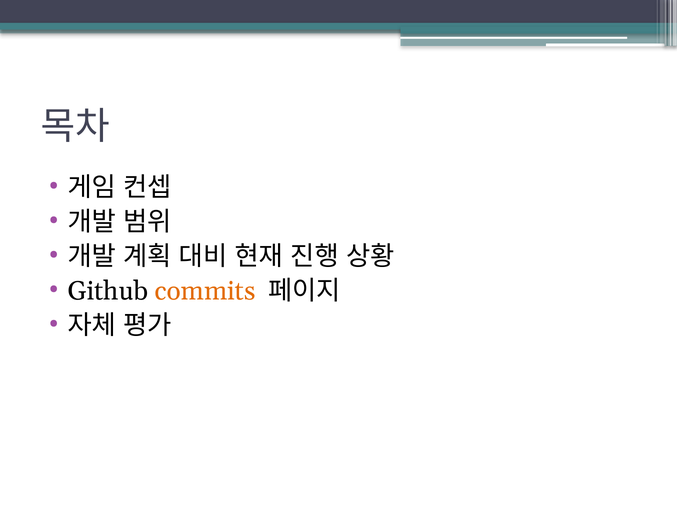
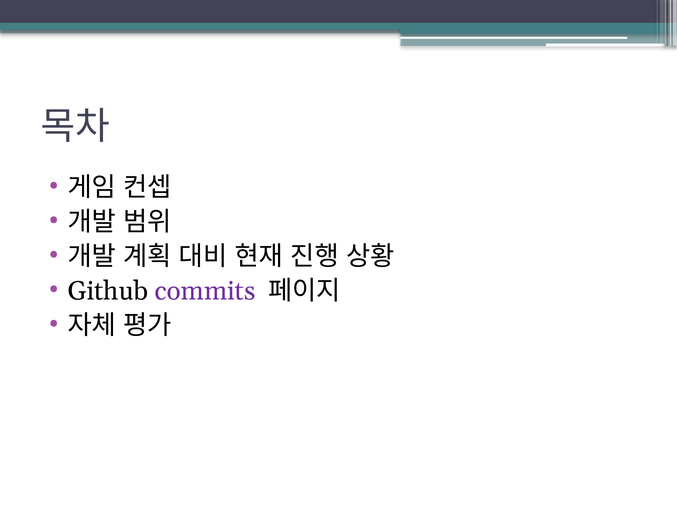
commits colour: orange -> purple
